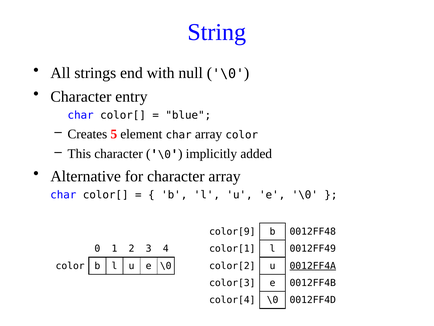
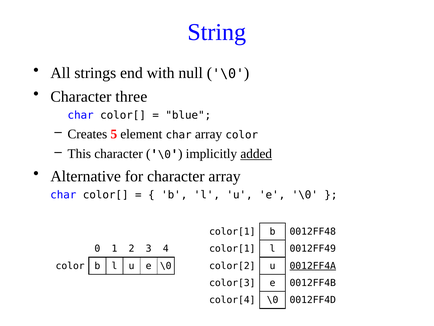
entry: entry -> three
added underline: none -> present
color[9 at (232, 231): color[9 -> color[1
